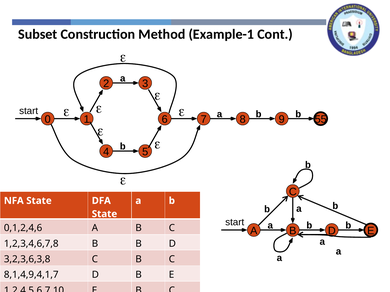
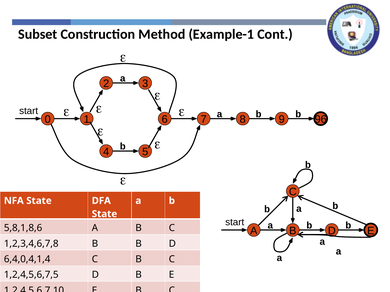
55: 55 -> 96
0,1,2,4,6: 0,1,2,4,6 -> 5,8,1,8,6
3,2,3,6,3,8: 3,2,3,6,3,8 -> 6,4,0,4,1,4
8,1,4,9,4,1,7: 8,1,4,9,4,1,7 -> 1,2,4,5,6,7,5
